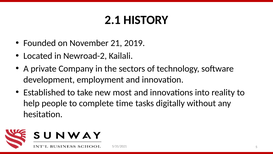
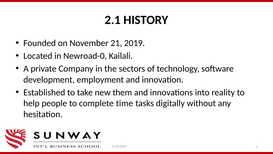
Newroad-2: Newroad-2 -> Newroad-0
most: most -> them
